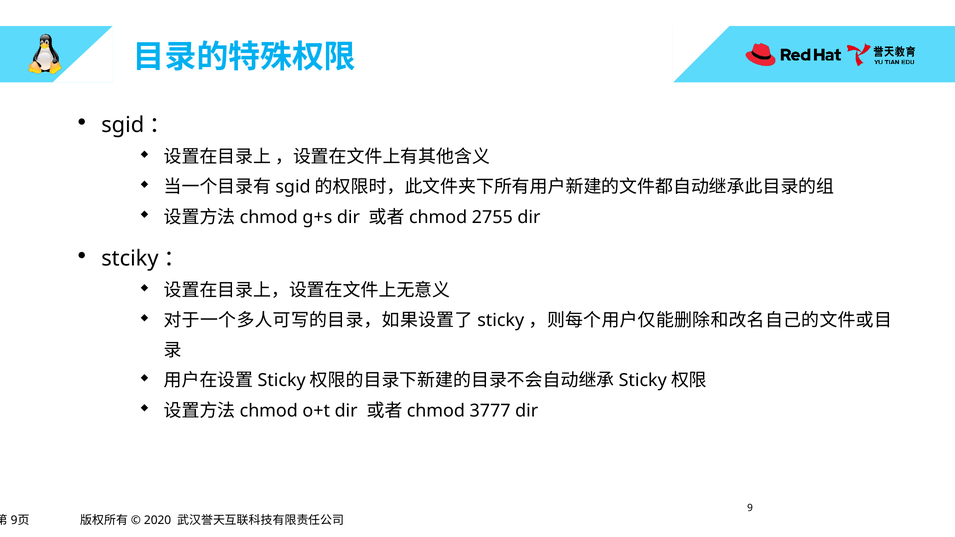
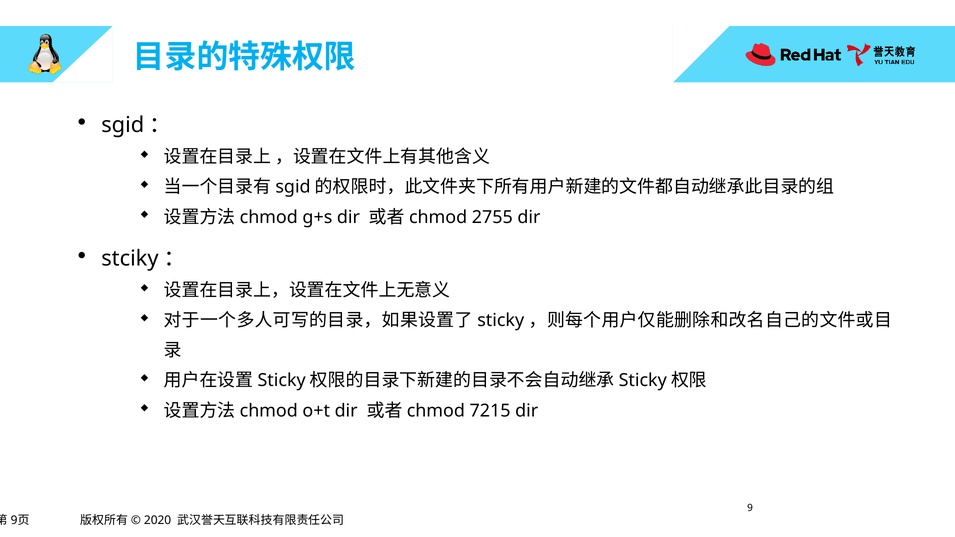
3777: 3777 -> 7215
